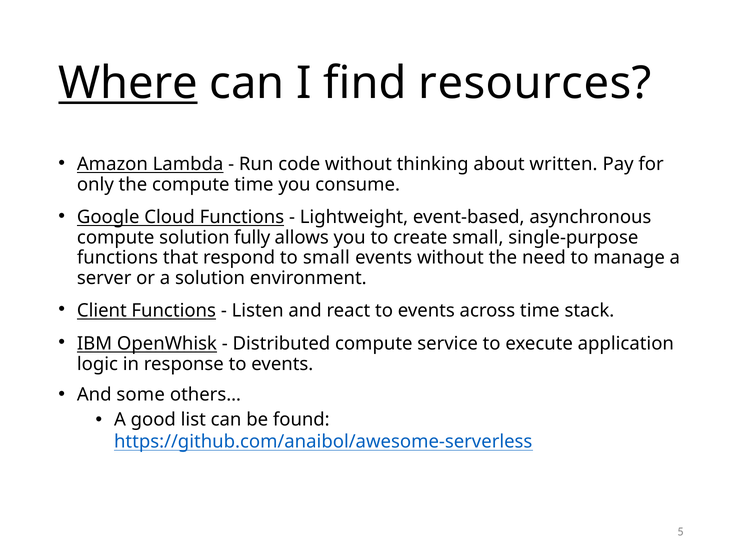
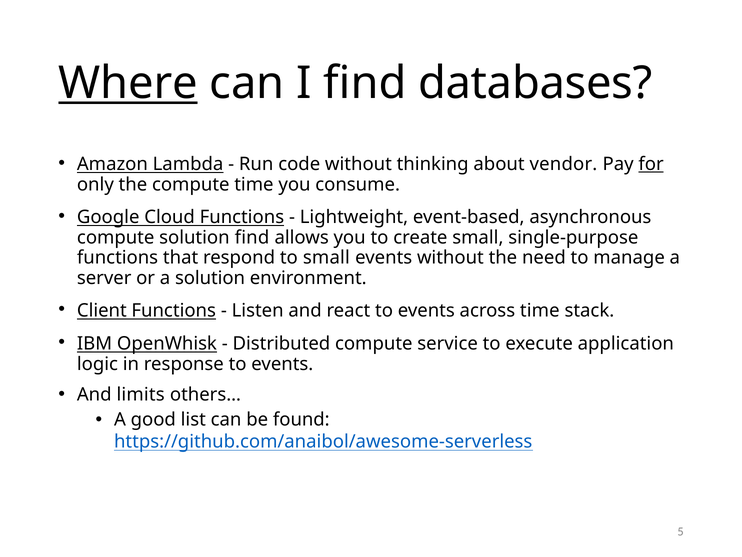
resources: resources -> databases
written: written -> vendor
for underline: none -> present
solution fully: fully -> find
some: some -> limits
